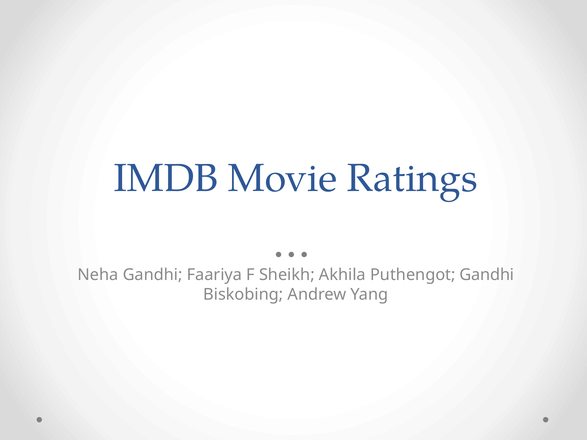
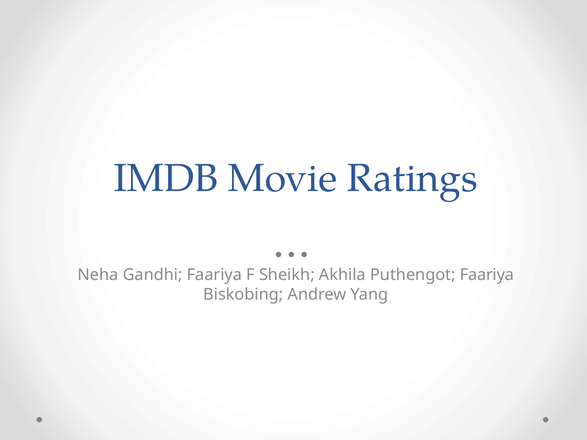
Puthengot Gandhi: Gandhi -> Faariya
